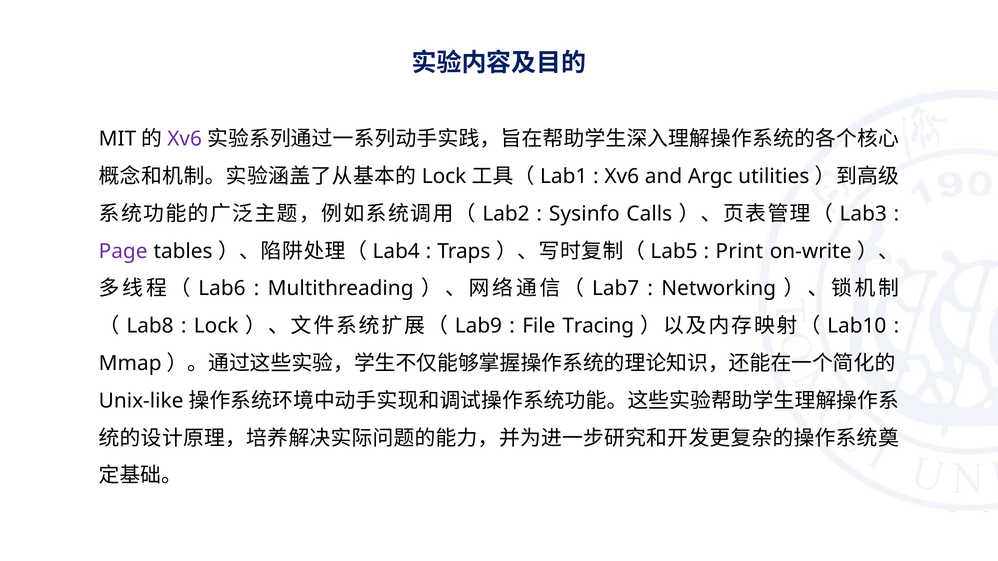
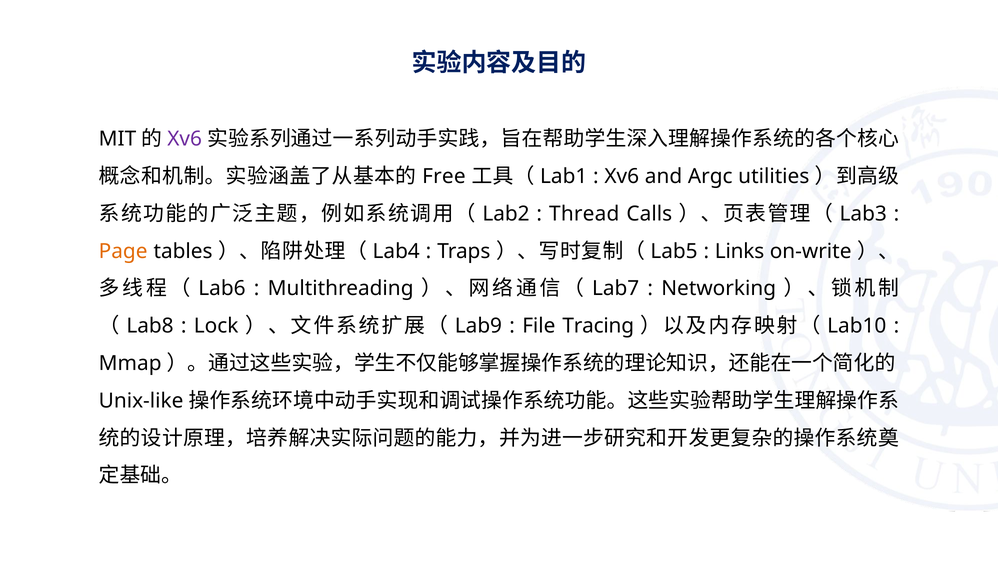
Lock at (444, 177): Lock -> Free
Sysinfo: Sysinfo -> Thread
Page colour: purple -> orange
Print: Print -> Links
